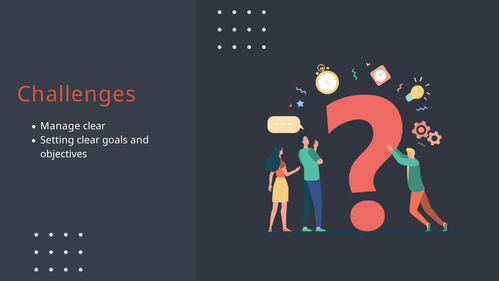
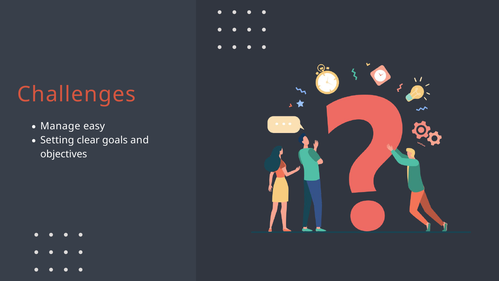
Manage clear: clear -> easy
